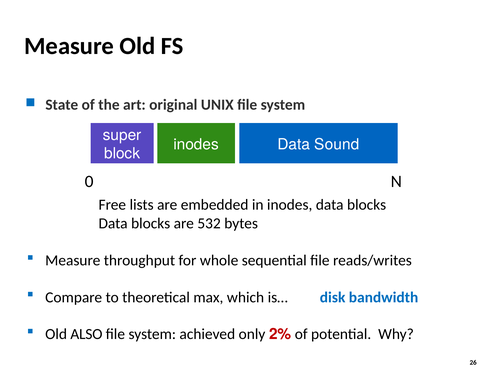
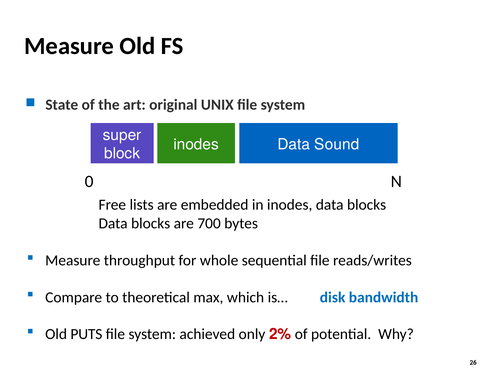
532: 532 -> 700
ALSO: ALSO -> PUTS
